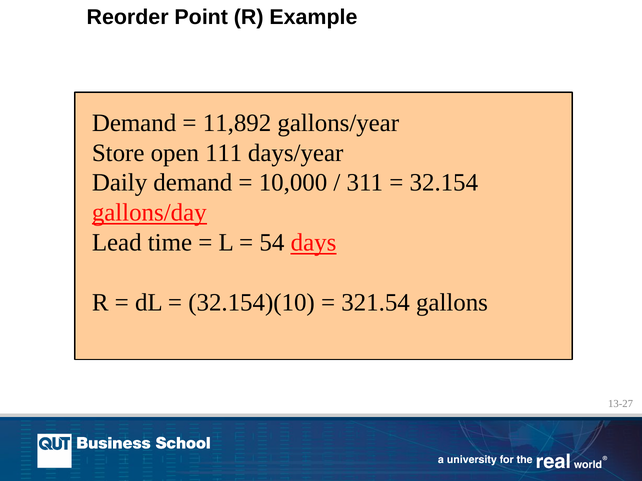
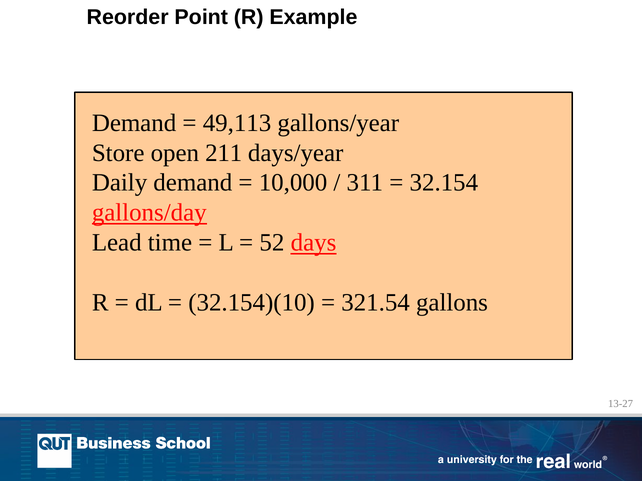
11,892: 11,892 -> 49,113
111: 111 -> 211
54: 54 -> 52
